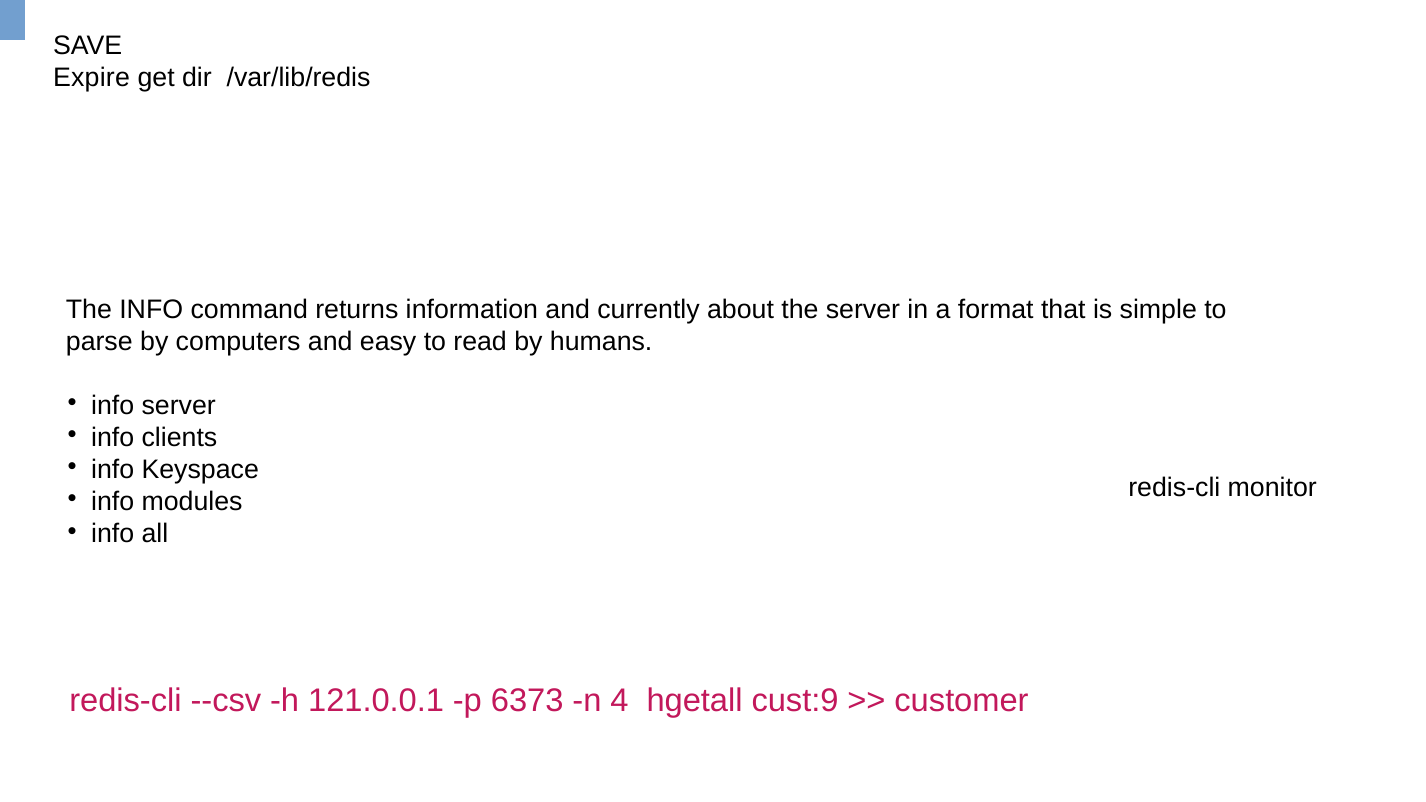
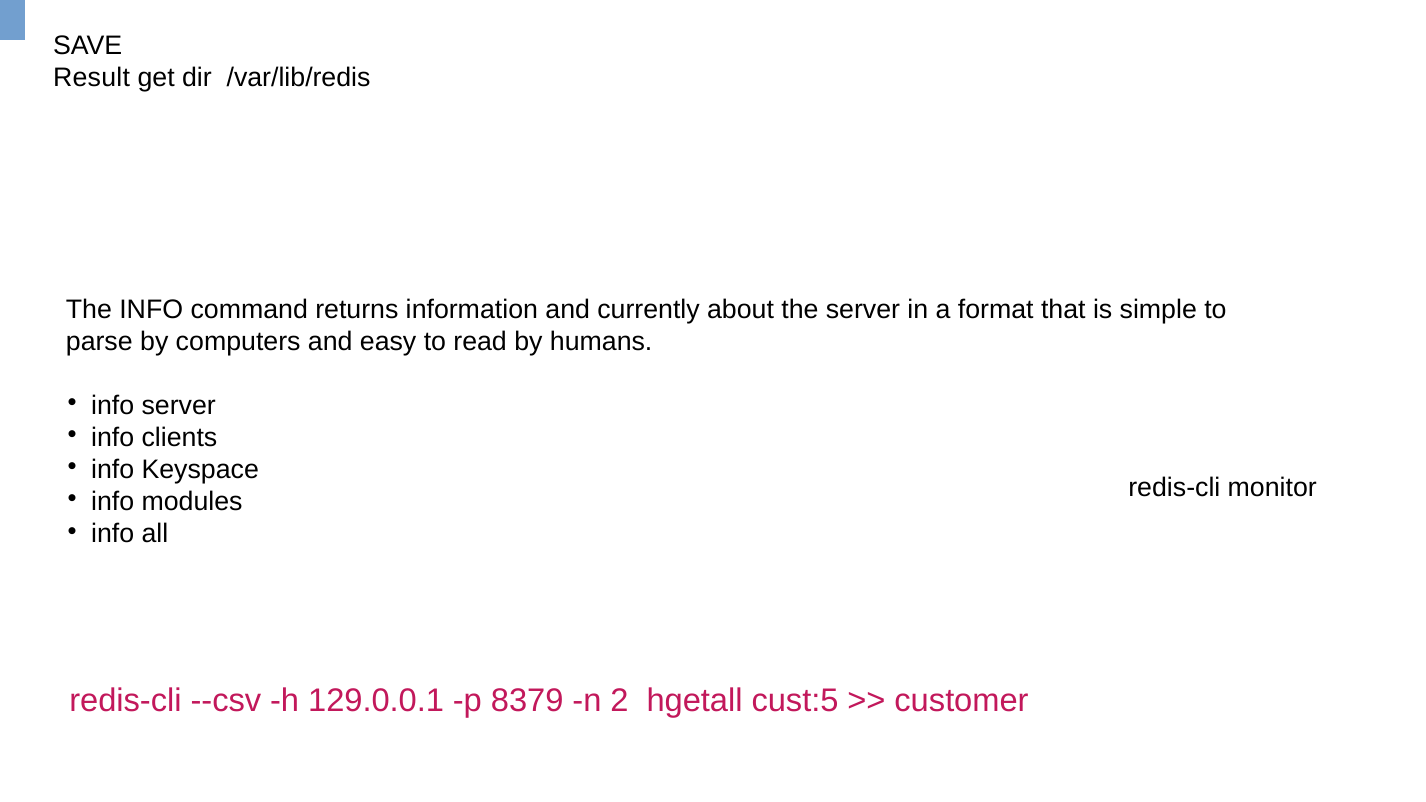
Expire: Expire -> Result
121.0.0.1: 121.0.0.1 -> 129.0.0.1
6373: 6373 -> 8379
4: 4 -> 2
cust:9: cust:9 -> cust:5
